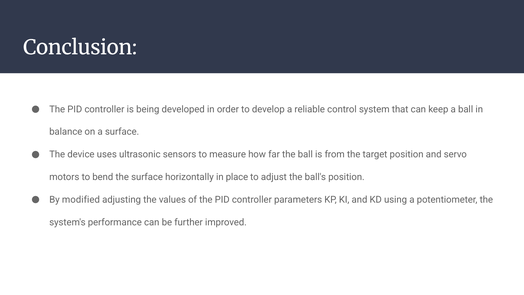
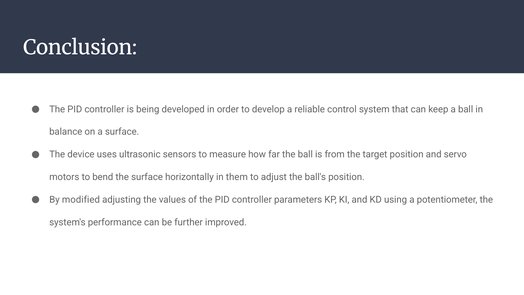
place: place -> them
